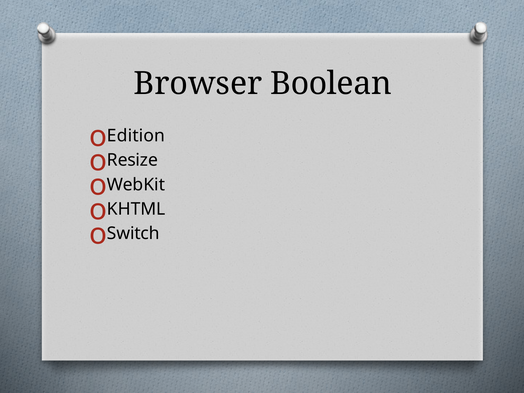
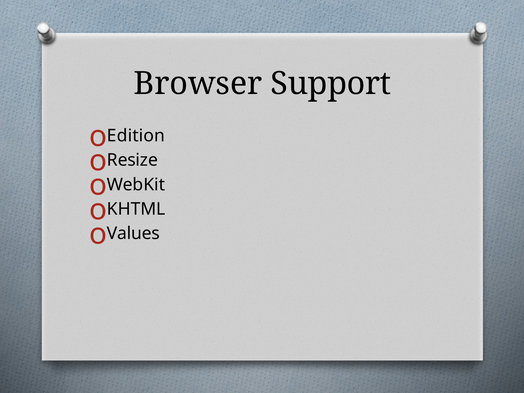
Boolean: Boolean -> Support
Switch: Switch -> Values
